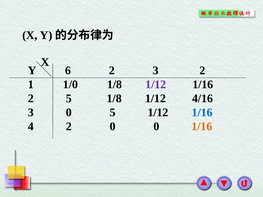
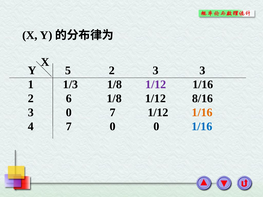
6: 6 -> 5
3 2: 2 -> 3
1/0: 1/0 -> 1/3
2 5: 5 -> 6
4/16: 4/16 -> 8/16
0 5: 5 -> 7
1/16 at (202, 113) colour: blue -> orange
4 2: 2 -> 7
1/16 at (202, 127) colour: orange -> blue
